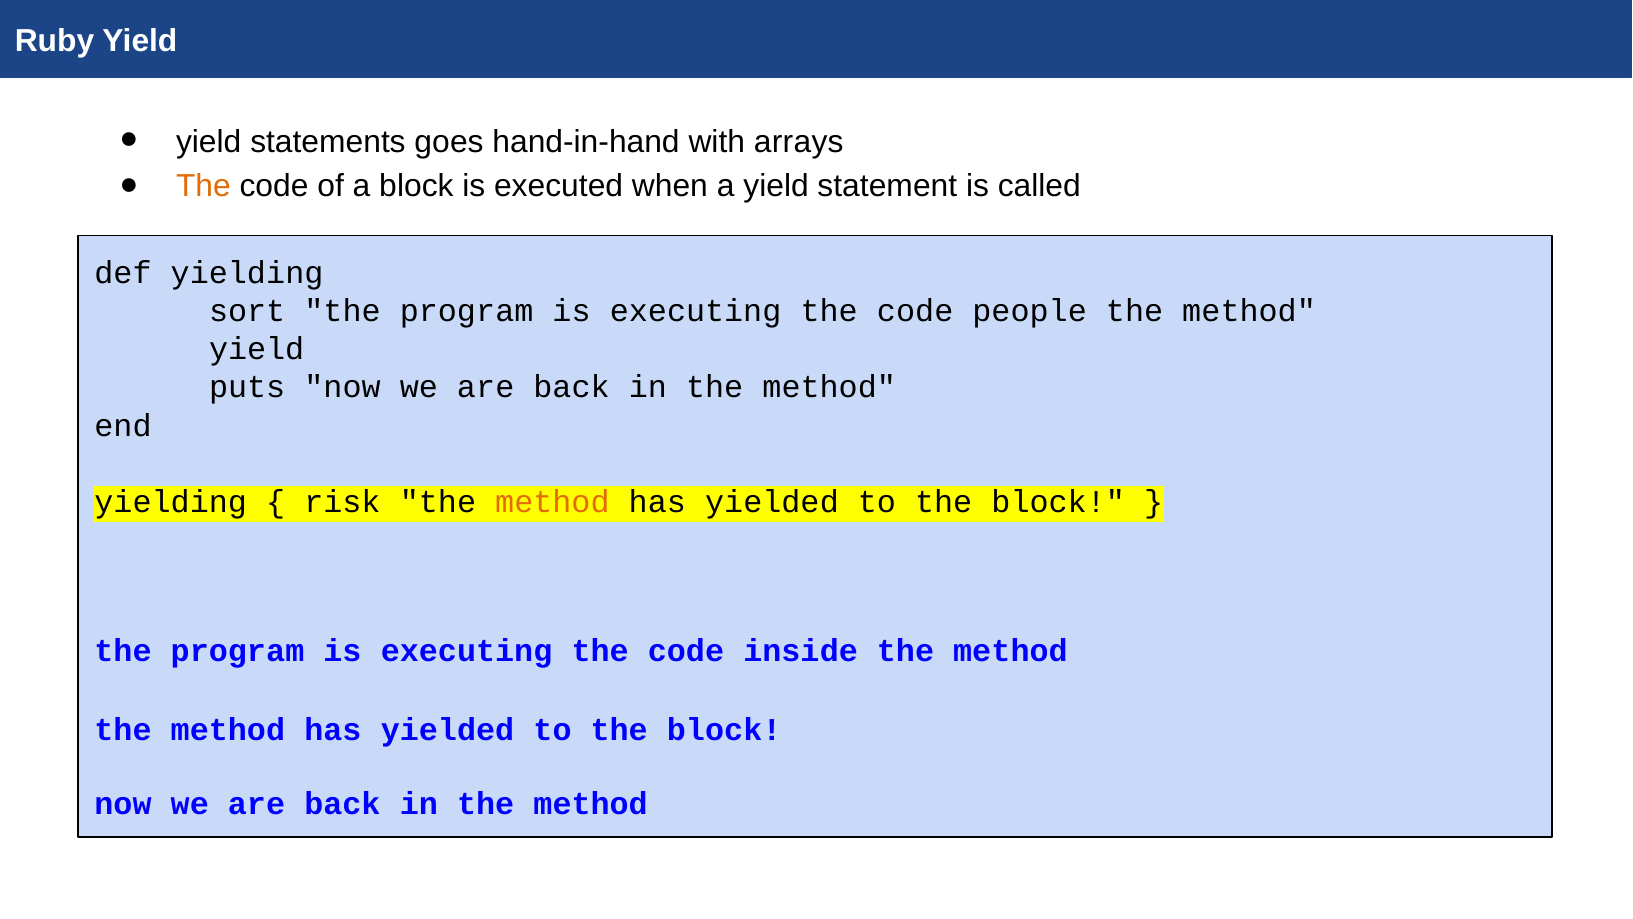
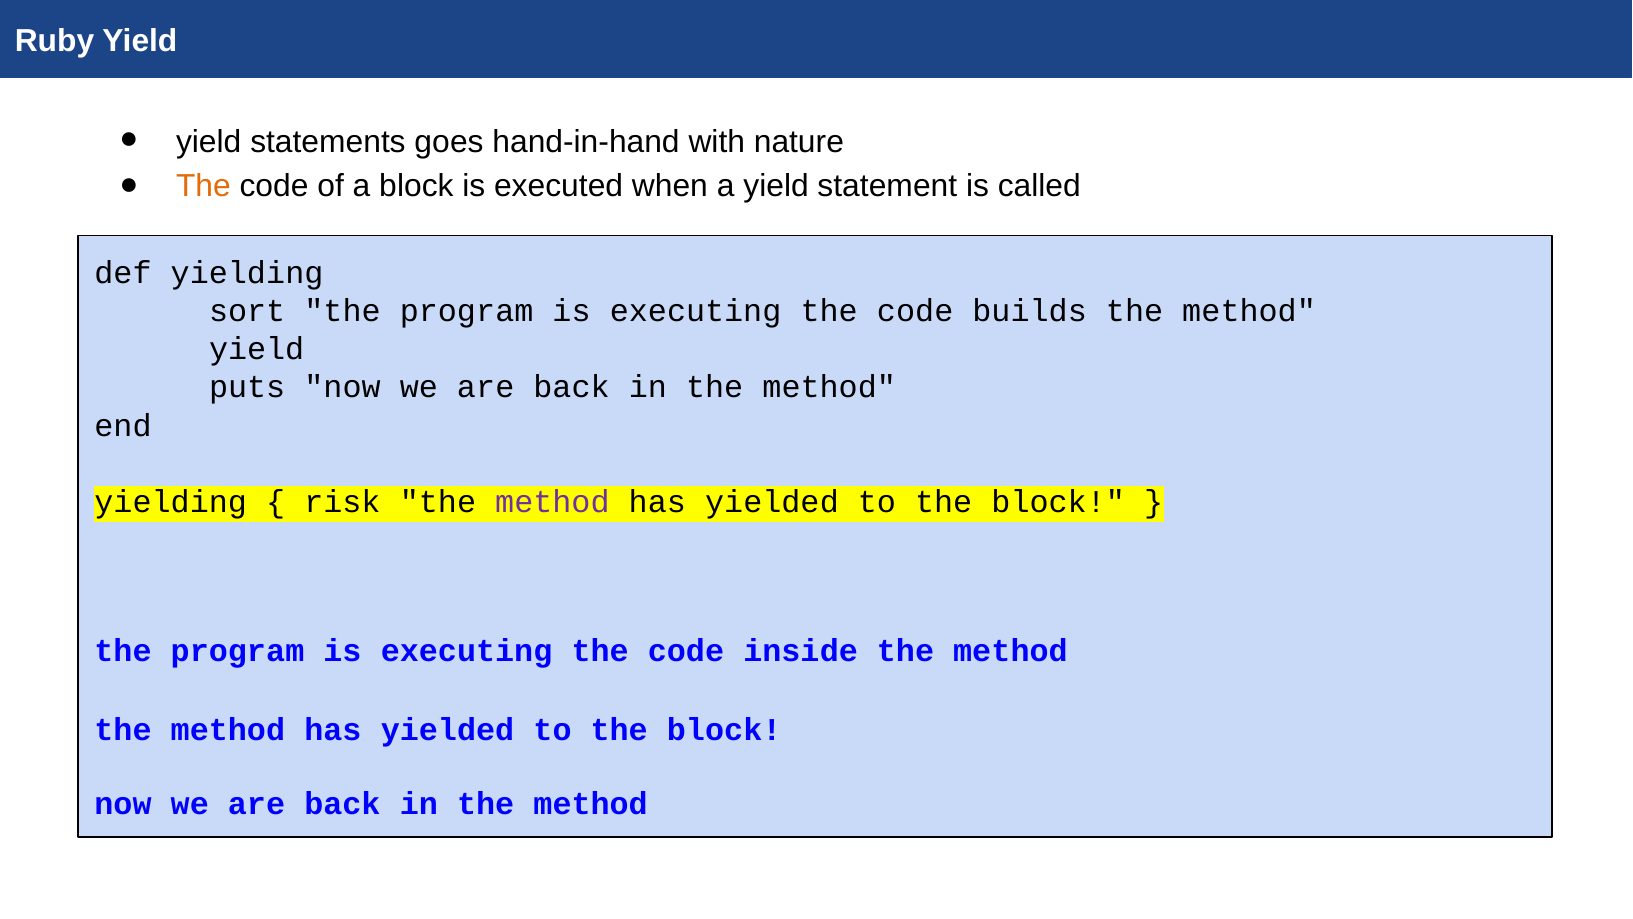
arrays: arrays -> nature
people: people -> builds
method at (552, 502) colour: orange -> purple
